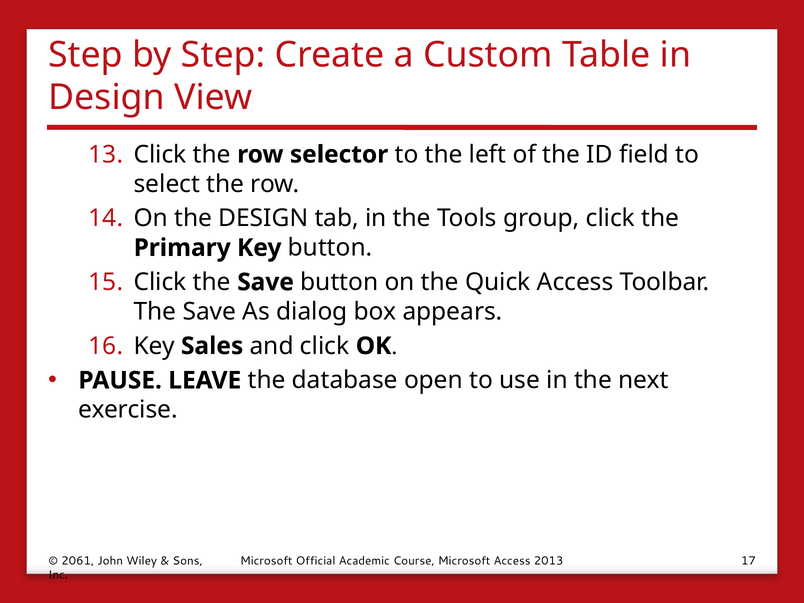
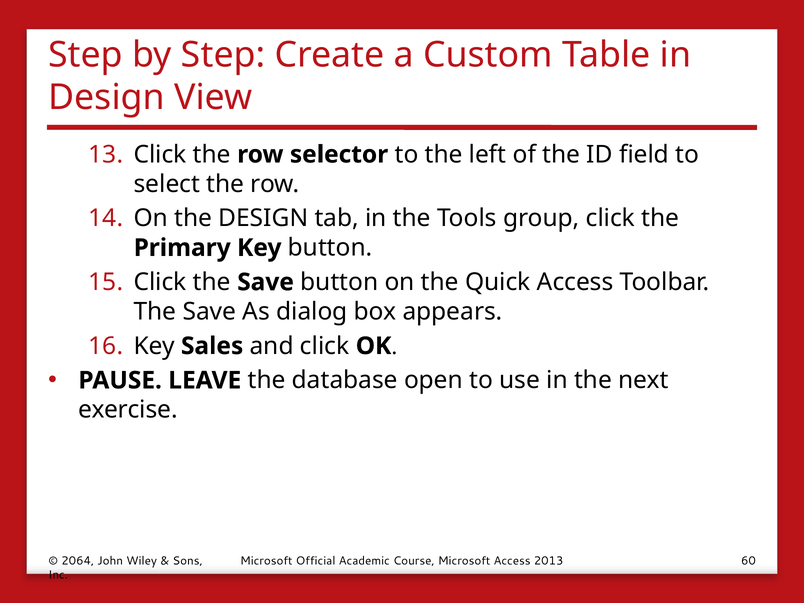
2061: 2061 -> 2064
17: 17 -> 60
